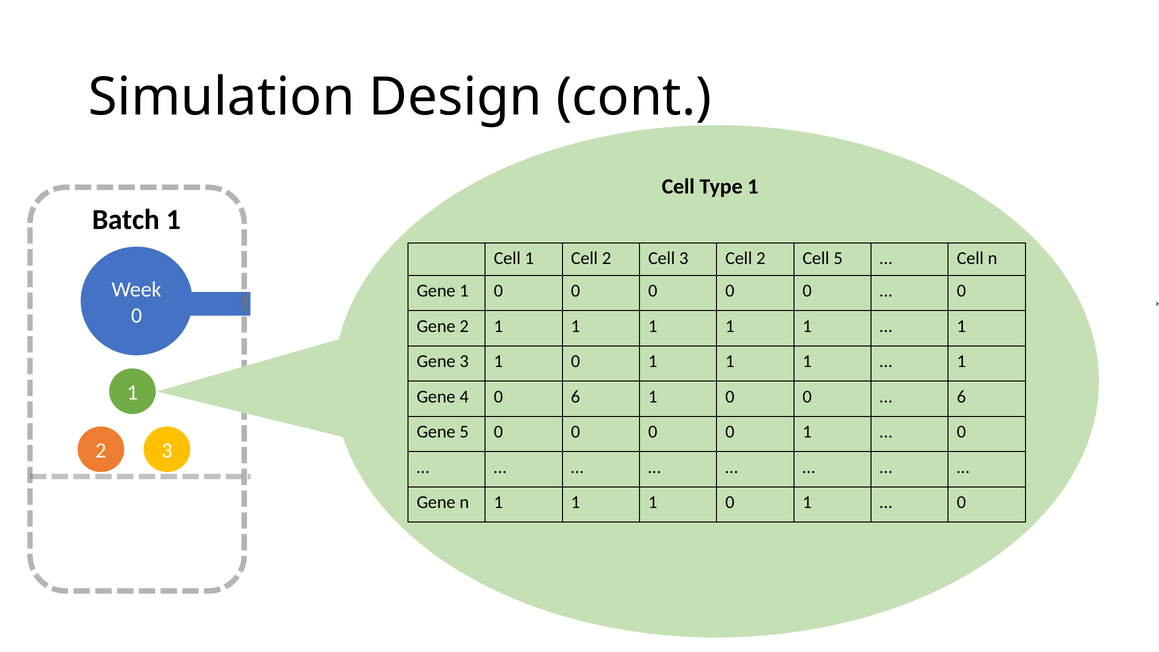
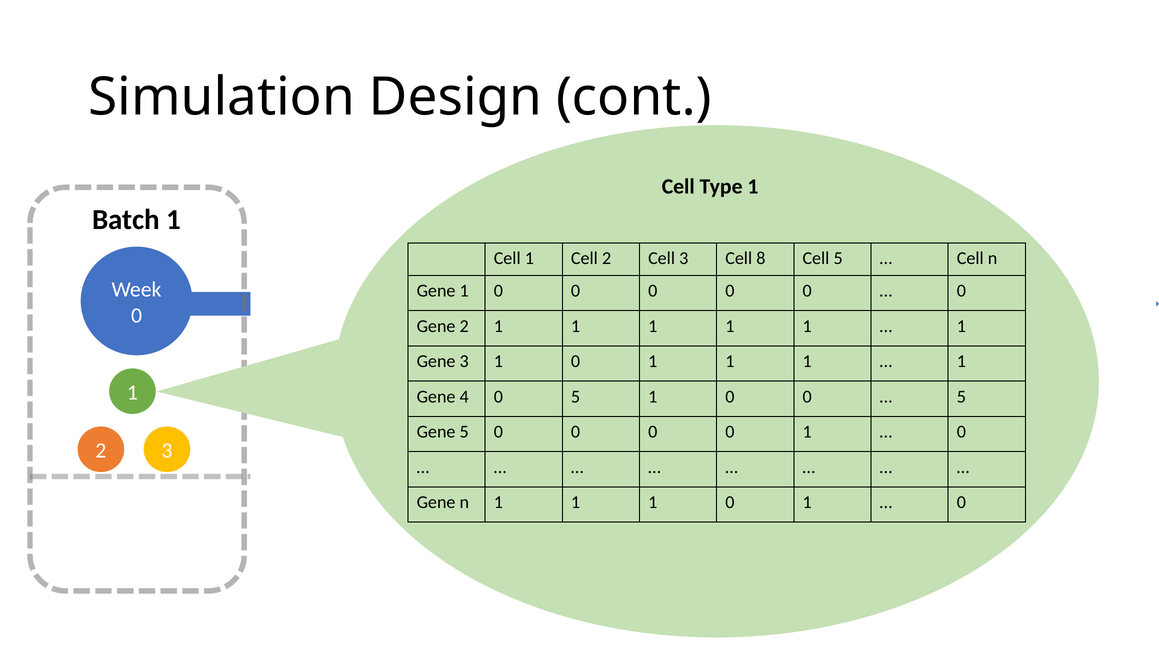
3 Cell 2: 2 -> 8
0 6: 6 -> 5
6 at (961, 397): 6 -> 5
